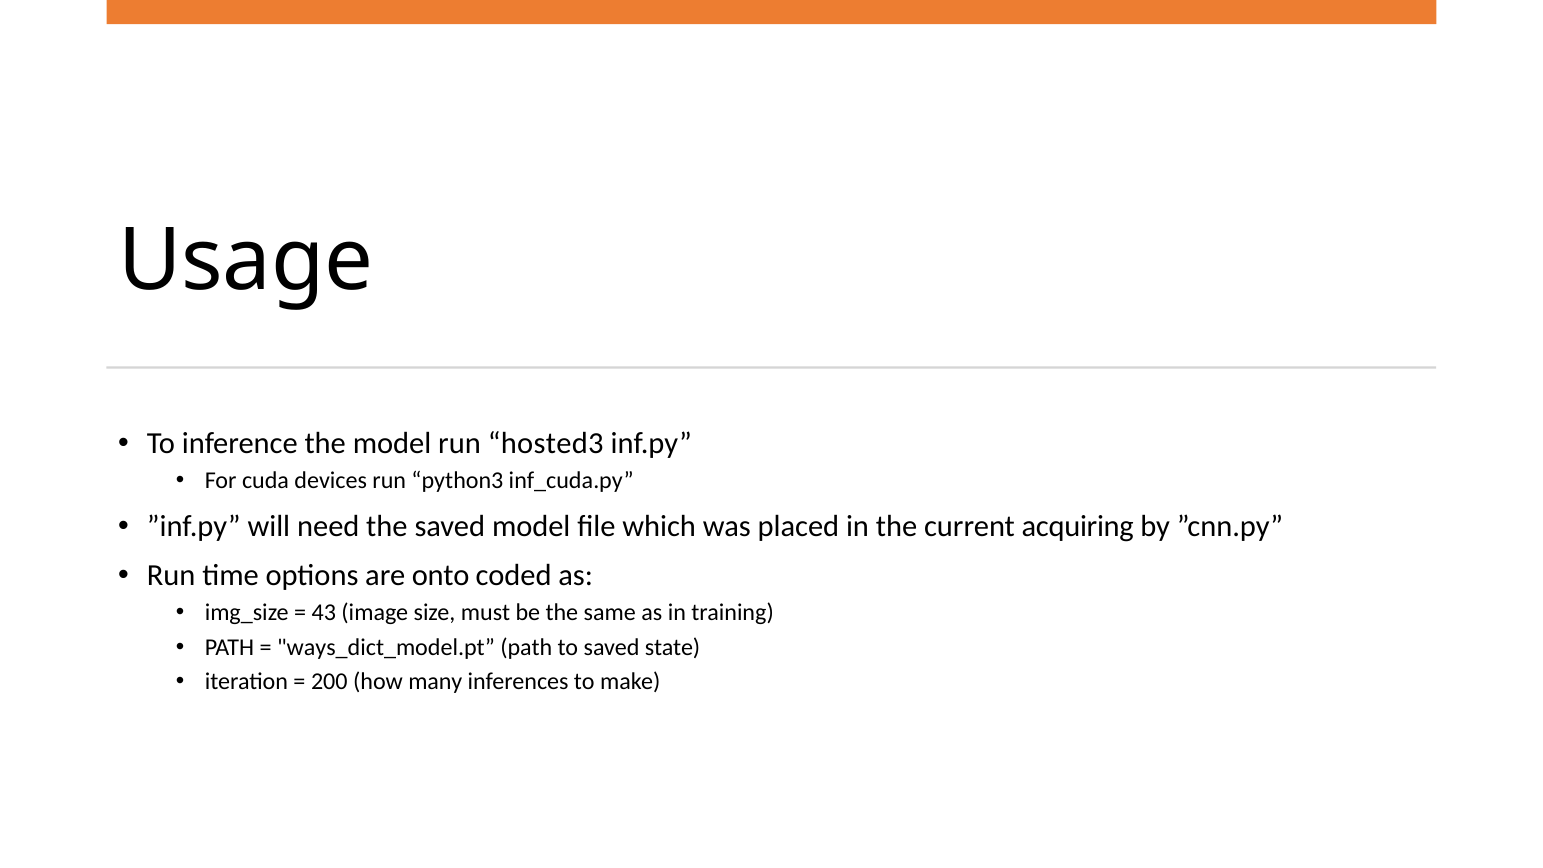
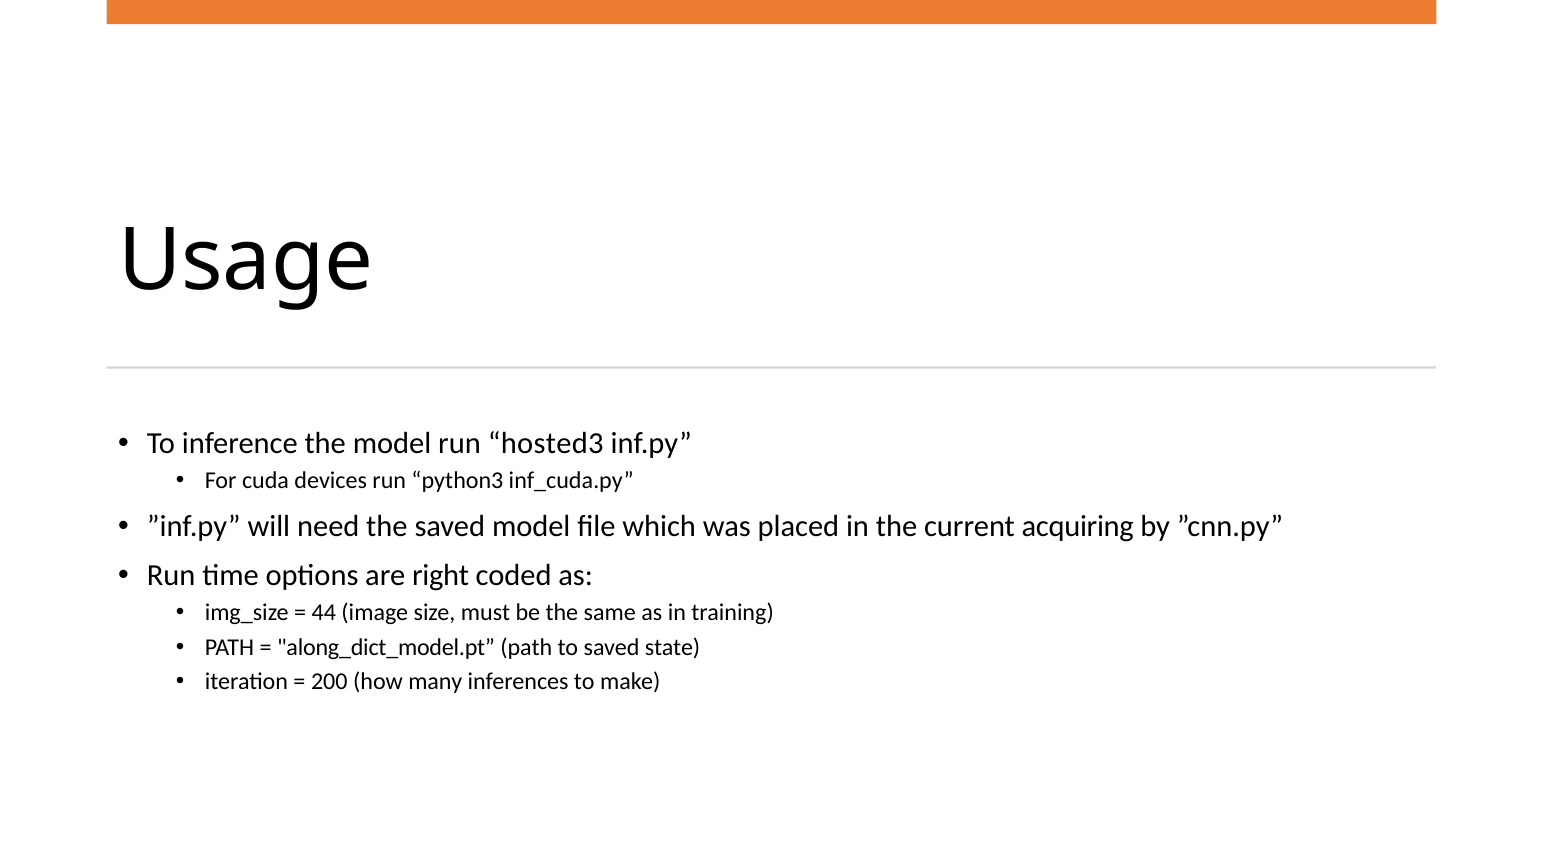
onto: onto -> right
43: 43 -> 44
ways_dict_model.pt: ways_dict_model.pt -> along_dict_model.pt
